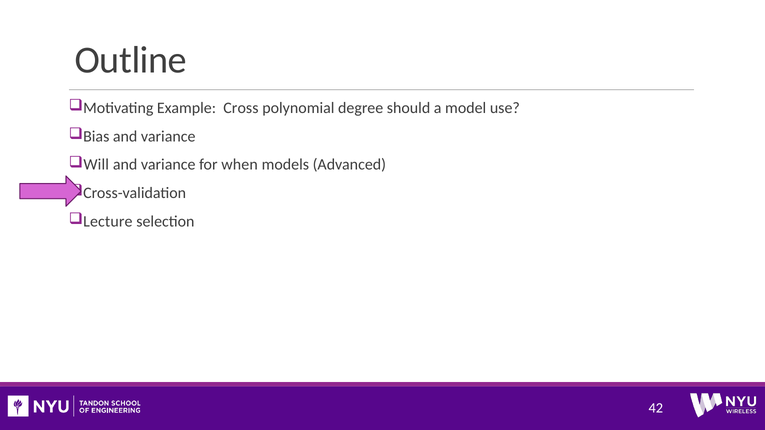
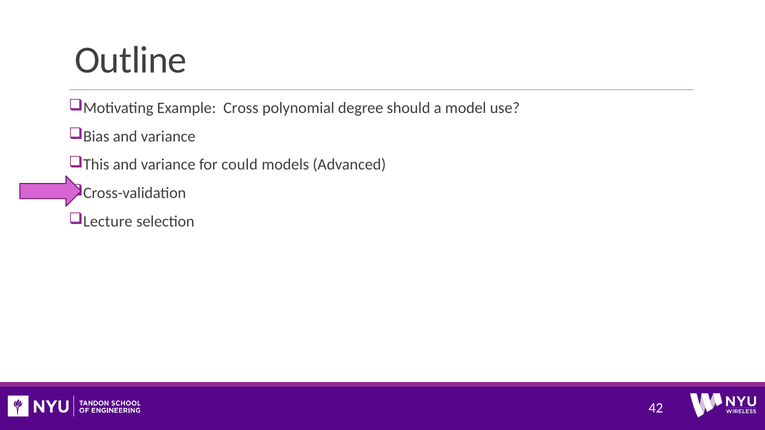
Will: Will -> This
when: when -> could
